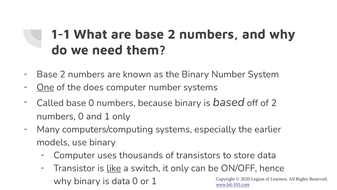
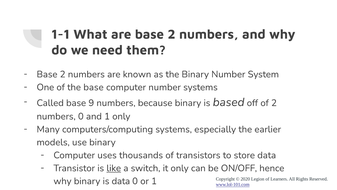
One underline: present -> none
the does: does -> base
base 0: 0 -> 9
